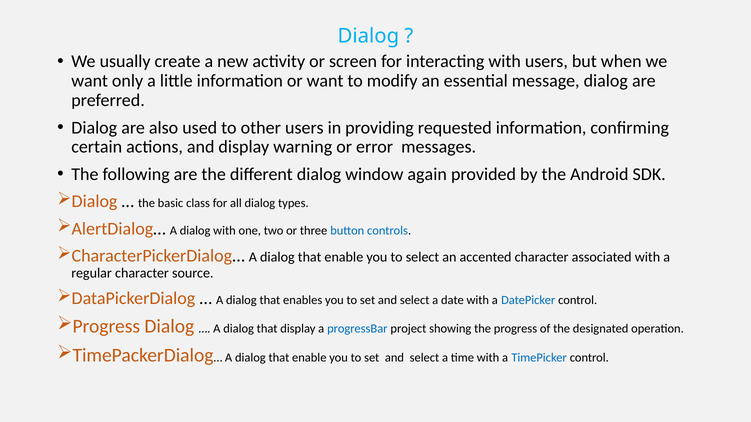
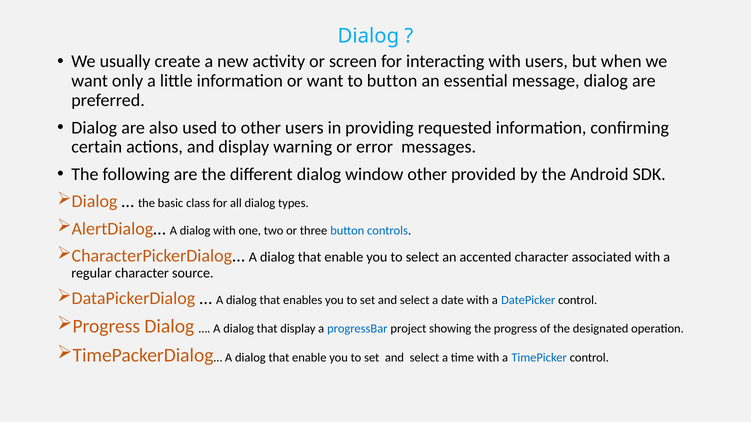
to modify: modify -> button
window again: again -> other
